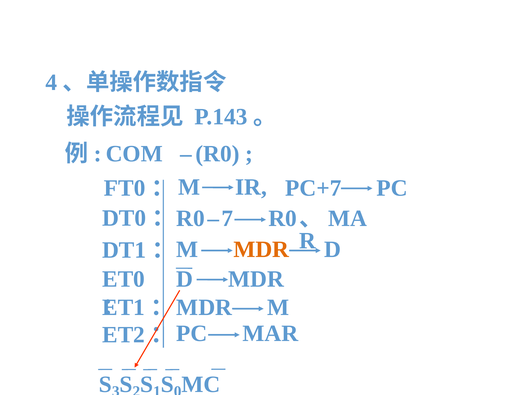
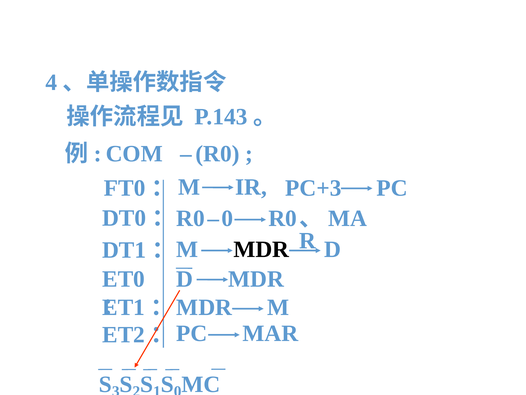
PC+7: PC+7 -> PC+3
7 at (227, 218): 7 -> 0
MDR at (261, 249) colour: orange -> black
